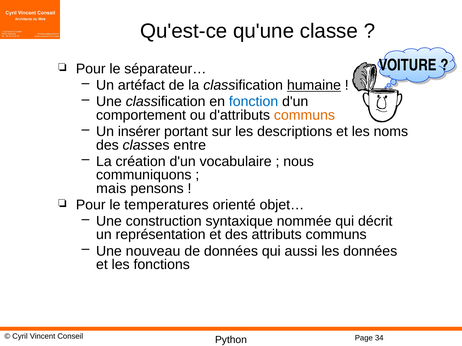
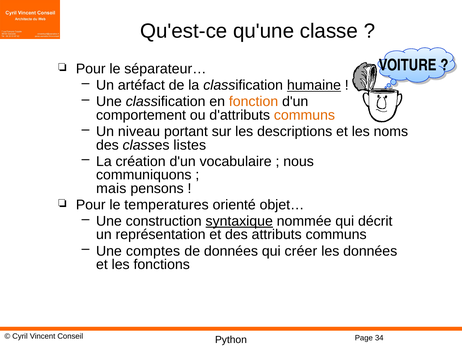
fonction colour: blue -> orange
insérer: insérer -> niveau
entre: entre -> listes
syntaxique underline: none -> present
nouveau: nouveau -> comptes
aussi: aussi -> créer
